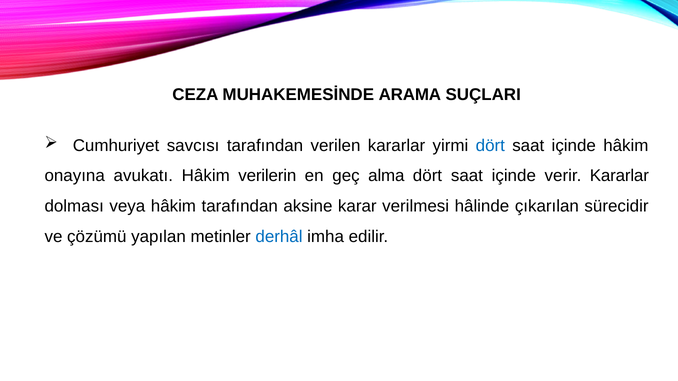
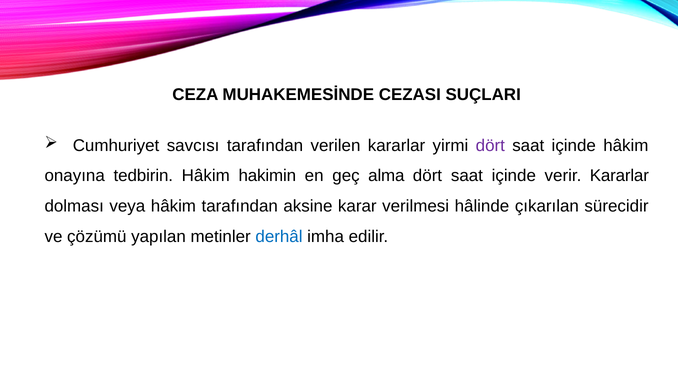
ARAMA: ARAMA -> CEZASI
dört at (490, 146) colour: blue -> purple
avukatı: avukatı -> tedbirin
verilerin: verilerin -> hakimin
